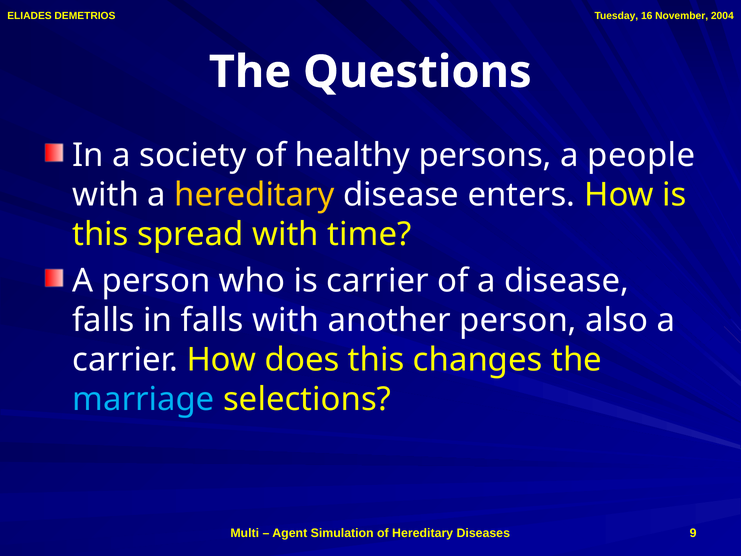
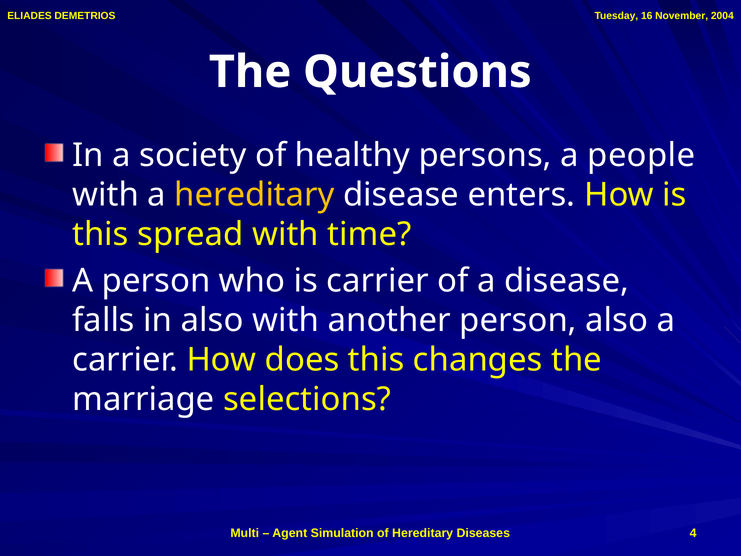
in falls: falls -> also
marriage colour: light blue -> white
9: 9 -> 4
